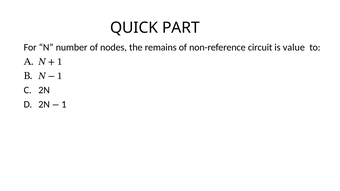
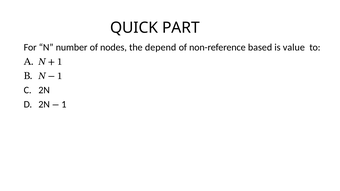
remains: remains -> depend
circuit: circuit -> based
